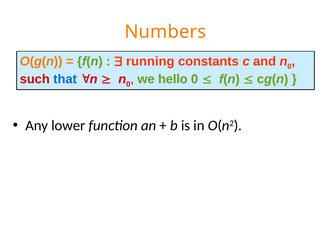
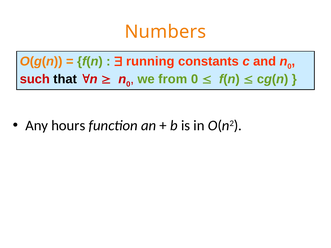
that colour: blue -> black
hello: hello -> from
lower: lower -> hours
